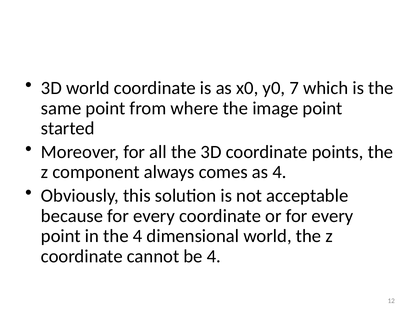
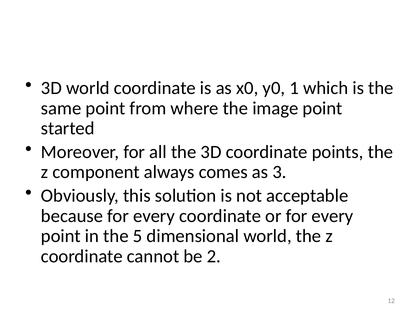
7: 7 -> 1
as 4: 4 -> 3
the 4: 4 -> 5
be 4: 4 -> 2
